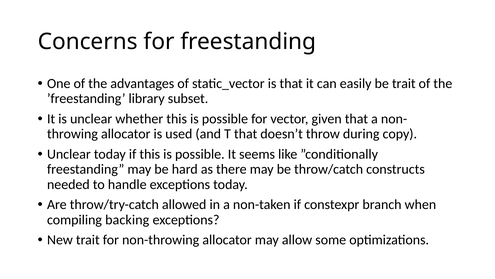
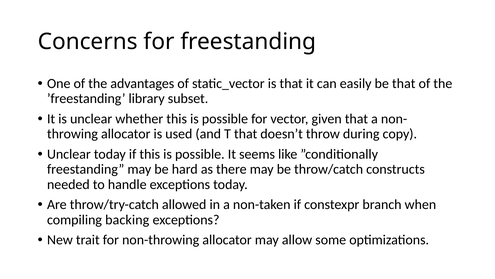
be trait: trait -> that
